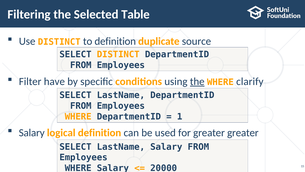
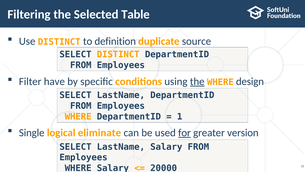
clarify: clarify -> design
Salary at (32, 132): Salary -> Single
logical definition: definition -> eliminate
for underline: none -> present
greater greater: greater -> version
